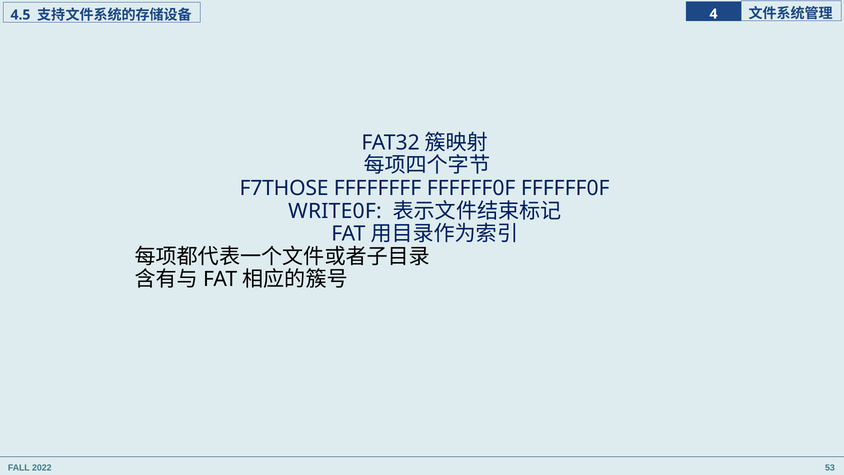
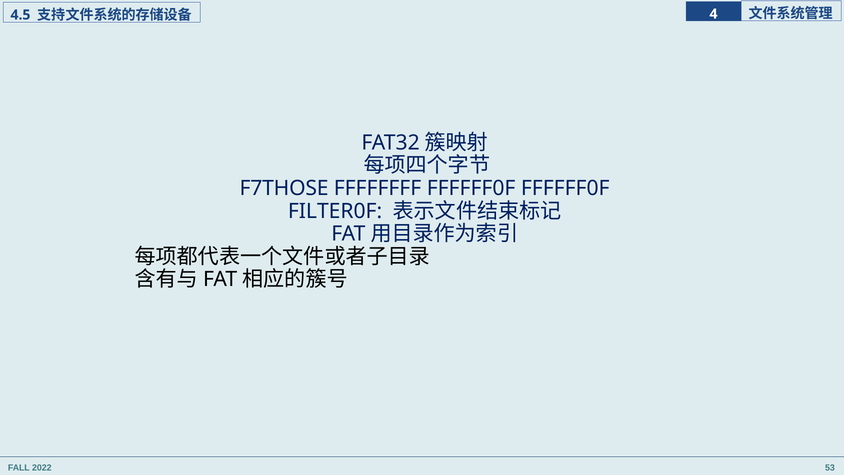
WRITE0F: WRITE0F -> FILTER0F
